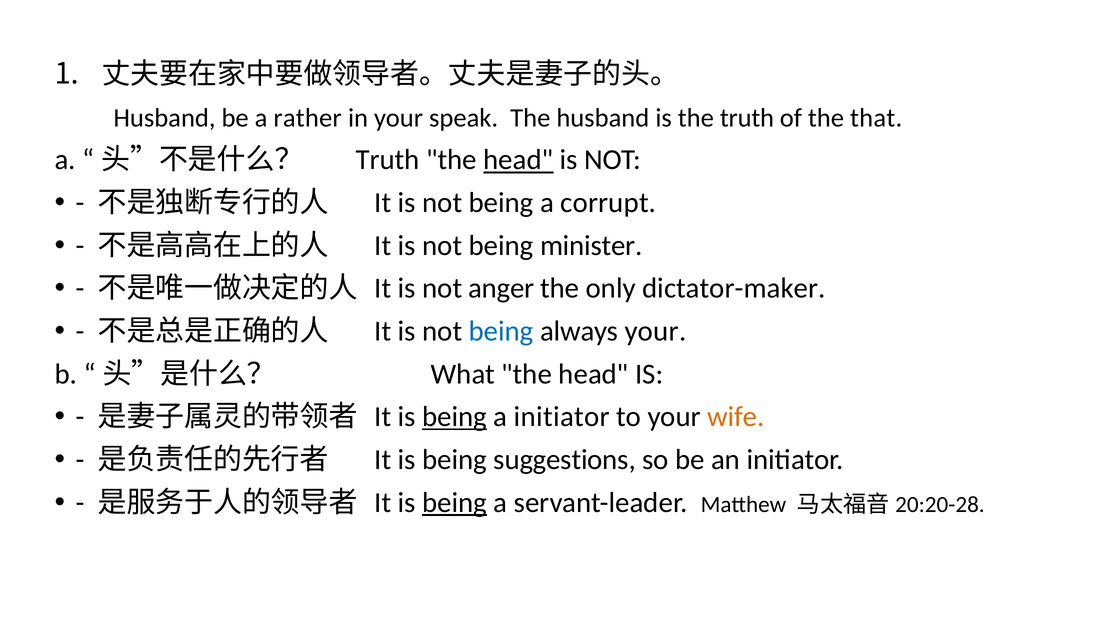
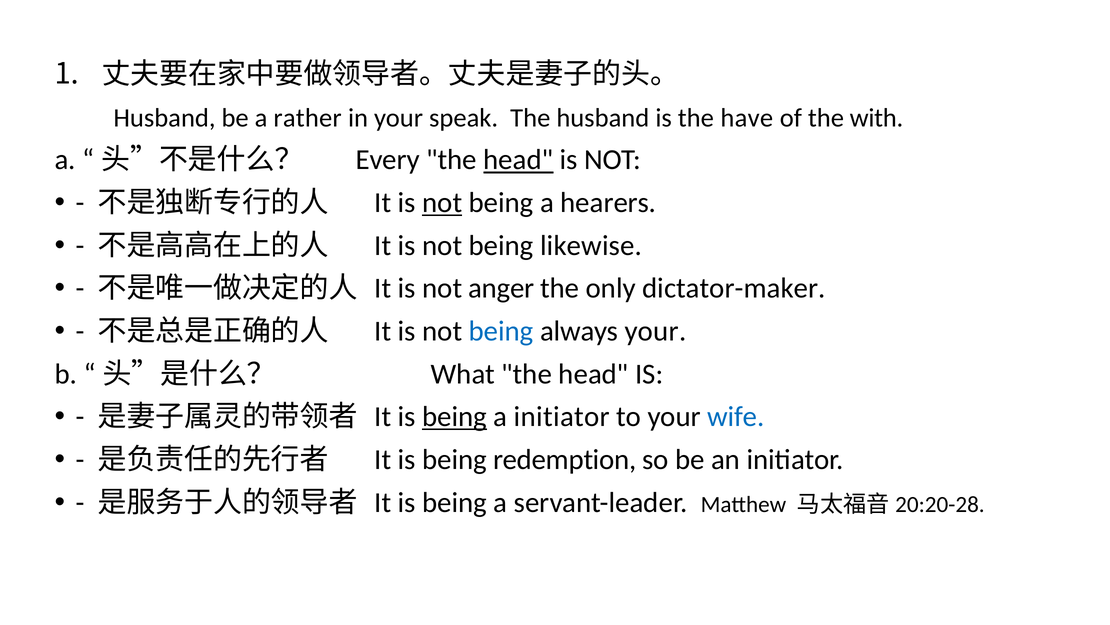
the truth: truth -> have
that: that -> with
Truth at (388, 160): Truth -> Every
not at (442, 203) underline: none -> present
corrupt: corrupt -> hearers
minister: minister -> likewise
wife colour: orange -> blue
suggestions: suggestions -> redemption
being at (455, 502) underline: present -> none
